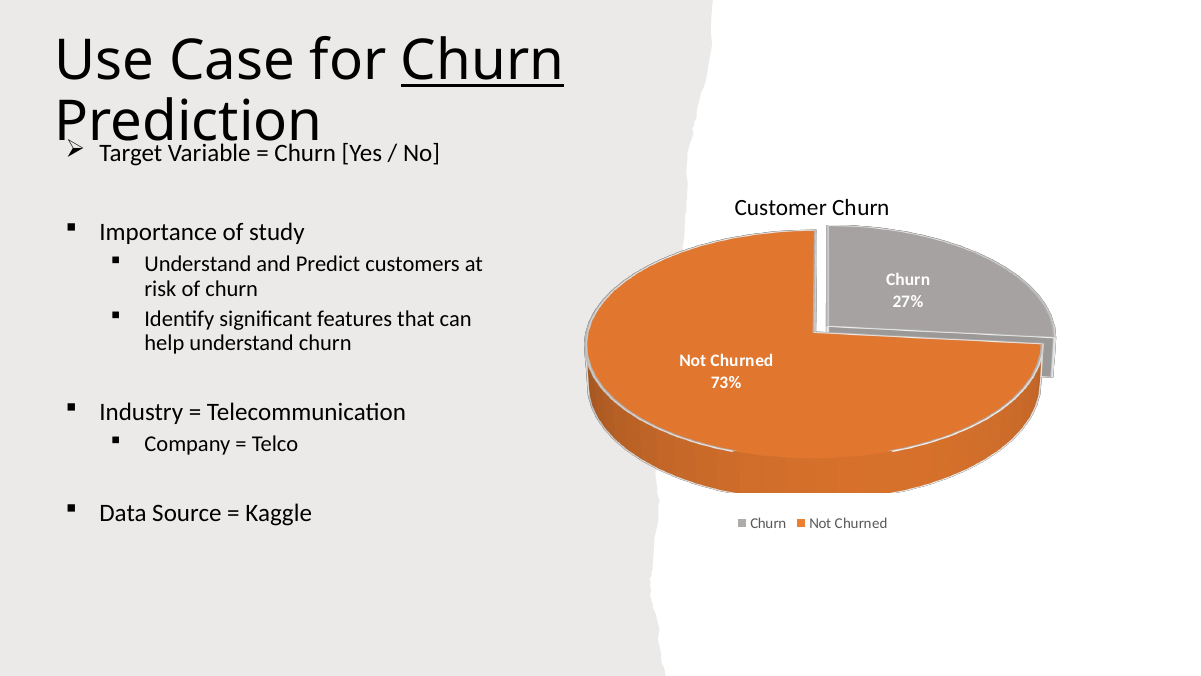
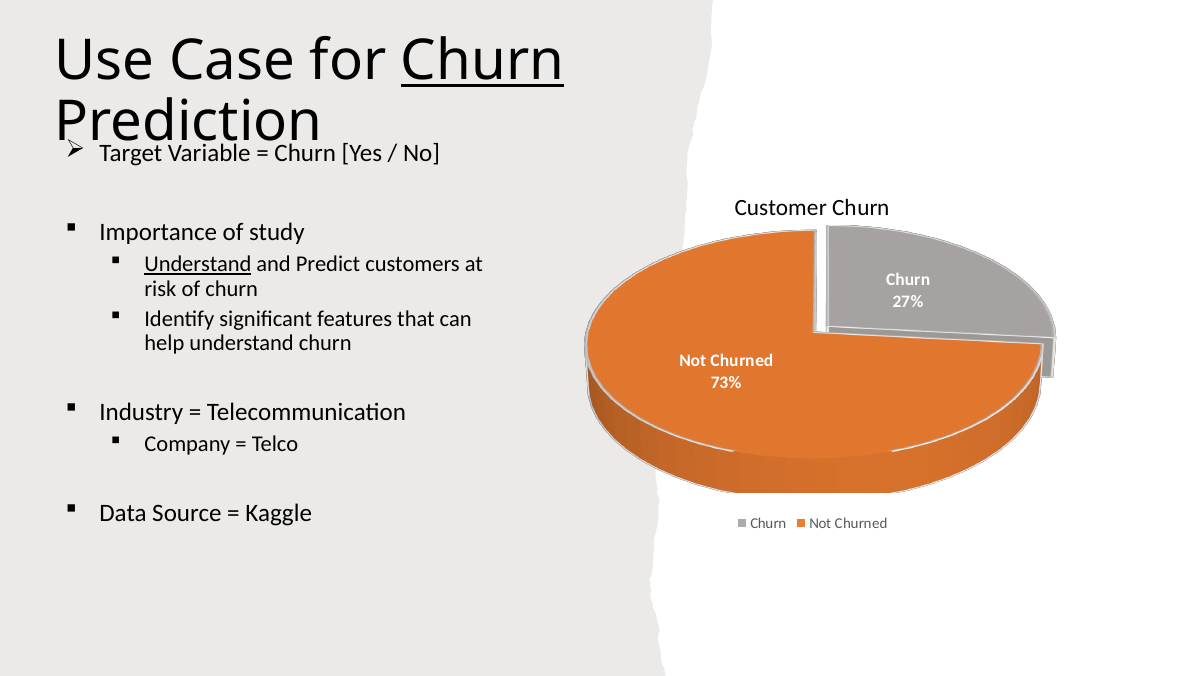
Understand at (198, 264) underline: none -> present
